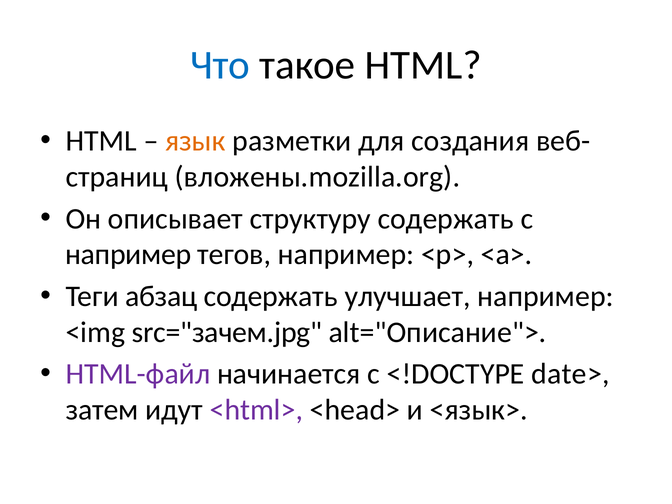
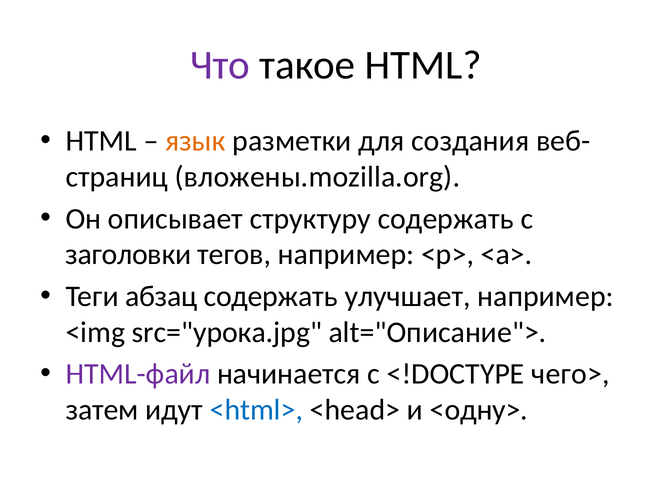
Что colour: blue -> purple
например at (128, 254): например -> заголовки
src="зачем.jpg: src="зачем.jpg -> src="урока.jpg
date>: date> -> чего>
<html> colour: purple -> blue
<язык>: <язык> -> <одну>
